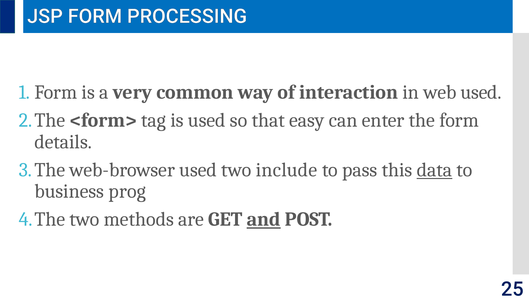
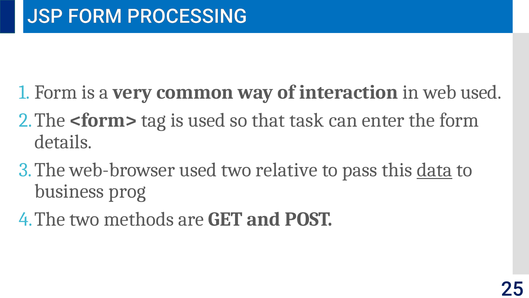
easy: easy -> task
include: include -> relative
and underline: present -> none
